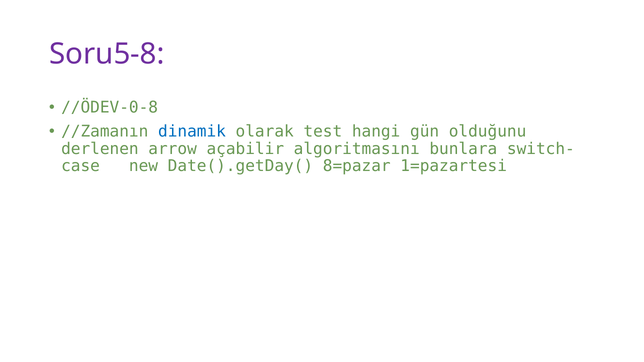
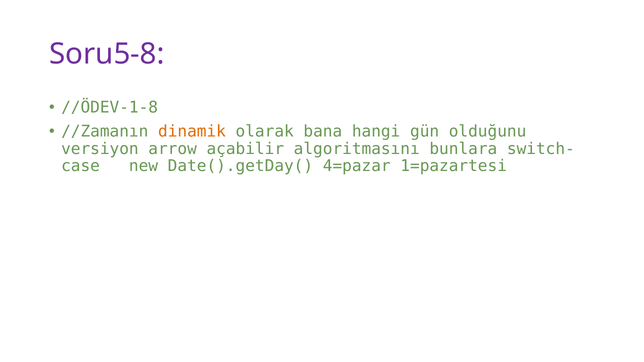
//ÖDEV-0-8: //ÖDEV-0-8 -> //ÖDEV-1-8
dinamik colour: blue -> orange
test: test -> bana
derlenen: derlenen -> versiyon
8=pazar: 8=pazar -> 4=pazar
